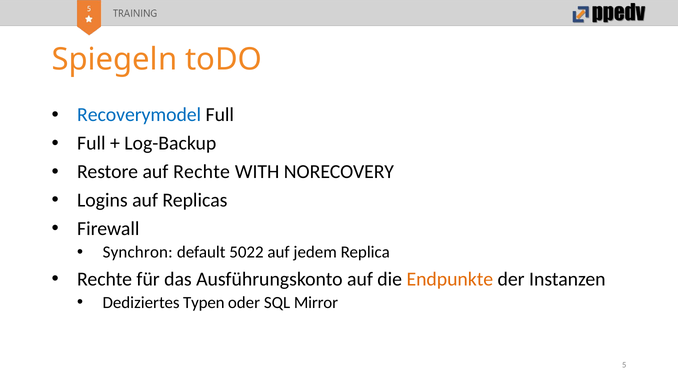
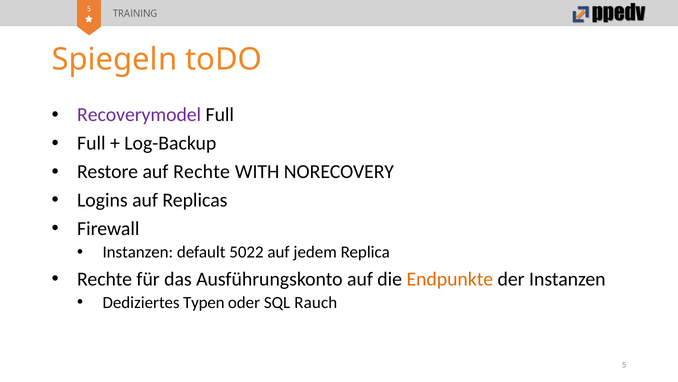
Recoverymodel colour: blue -> purple
Synchron at (138, 252): Synchron -> Instanzen
Mirror: Mirror -> Rauch
